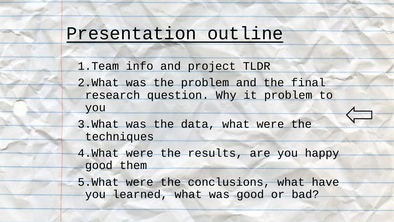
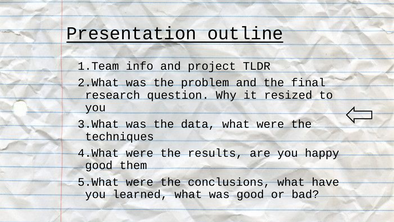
it problem: problem -> resized
